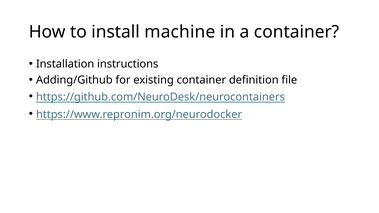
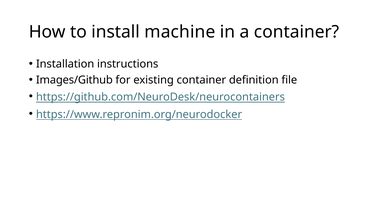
Adding/Github: Adding/Github -> Images/Github
